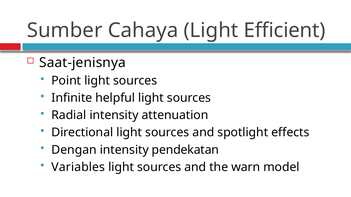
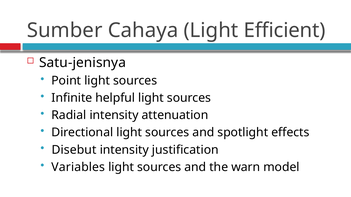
Saat-jenisnya: Saat-jenisnya -> Satu-jenisnya
Dengan: Dengan -> Disebut
pendekatan: pendekatan -> justification
